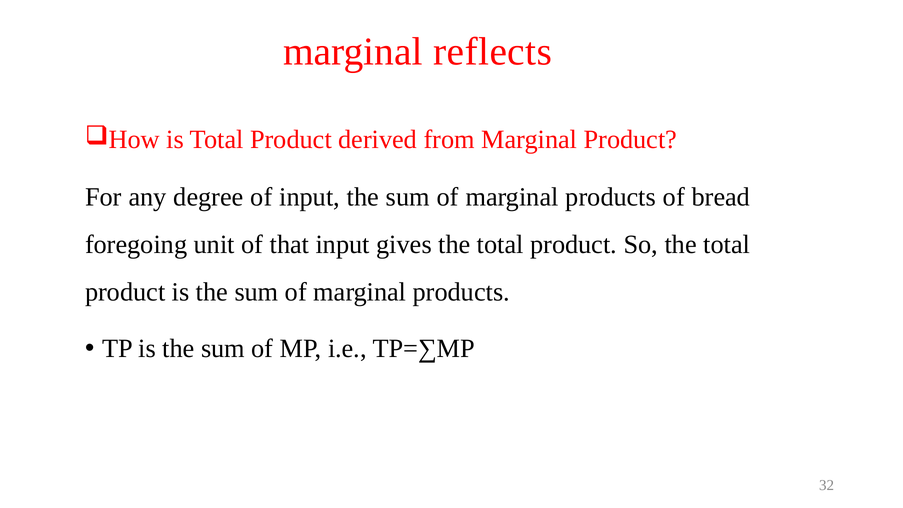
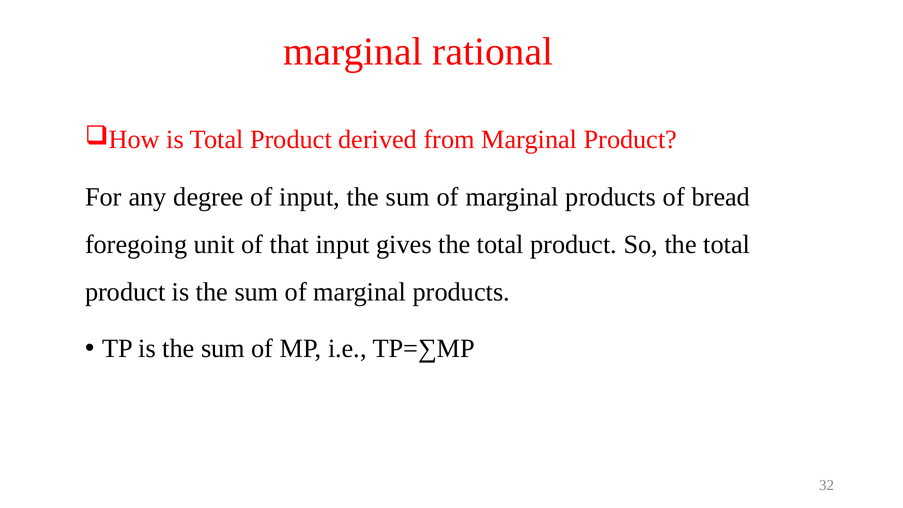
reflects: reflects -> rational
